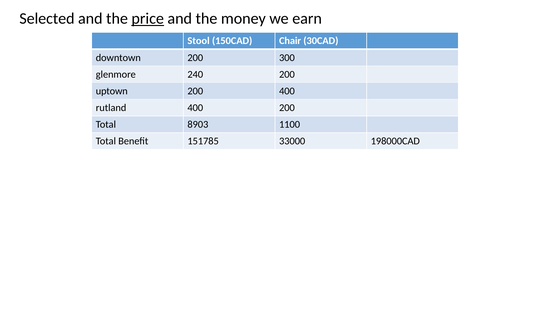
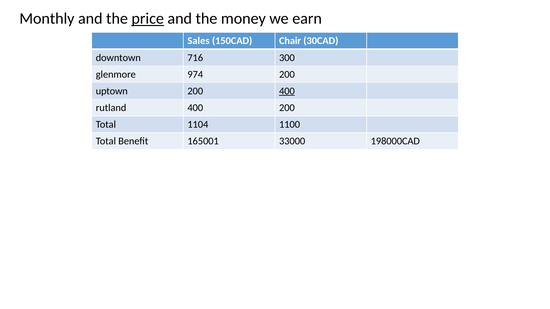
Selected: Selected -> Monthly
Stool: Stool -> Sales
downtown 200: 200 -> 716
240: 240 -> 974
400 at (287, 91) underline: none -> present
8903: 8903 -> 1104
151785: 151785 -> 165001
